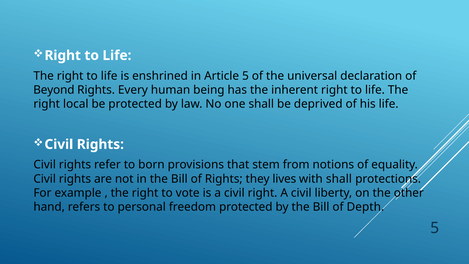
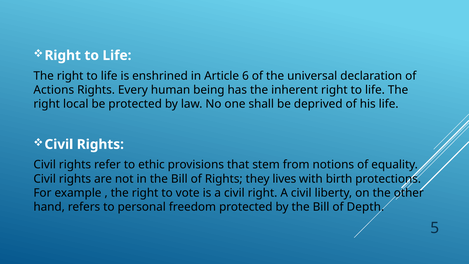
Article 5: 5 -> 6
Beyond: Beyond -> Actions
born: born -> ethic
with shall: shall -> birth
